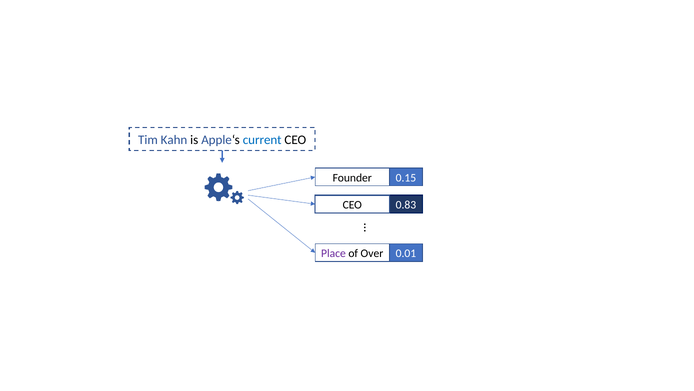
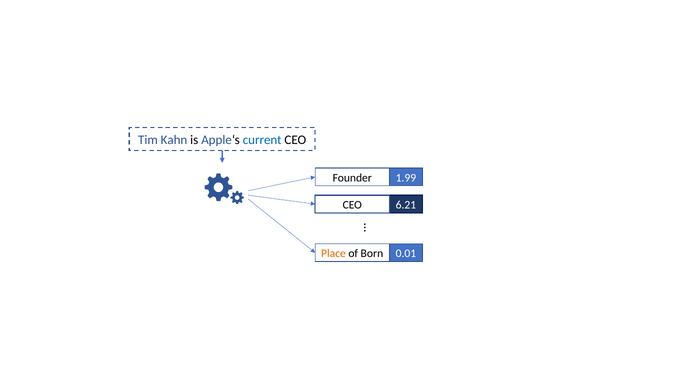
0.15: 0.15 -> 1.99
0.83: 0.83 -> 6.21
Place colour: purple -> orange
Over: Over -> Born
